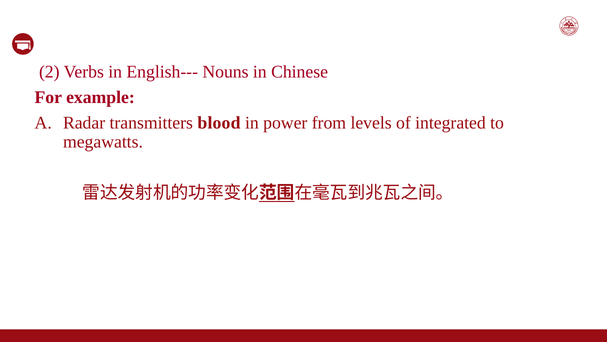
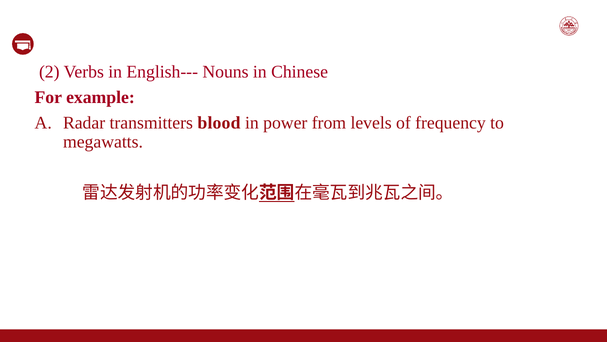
integrated: integrated -> frequency
